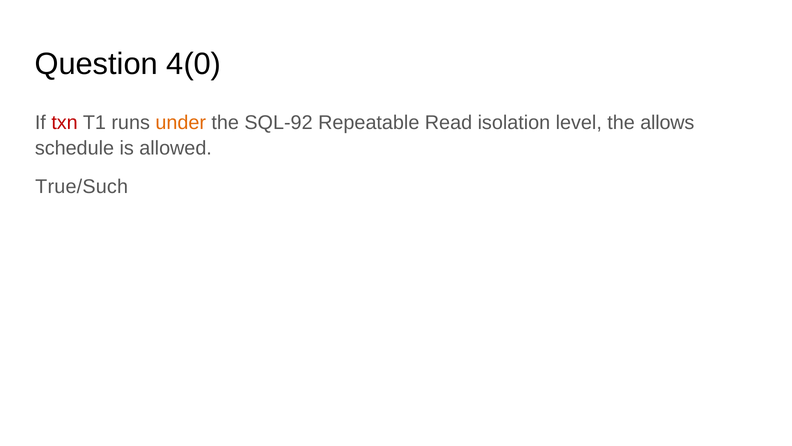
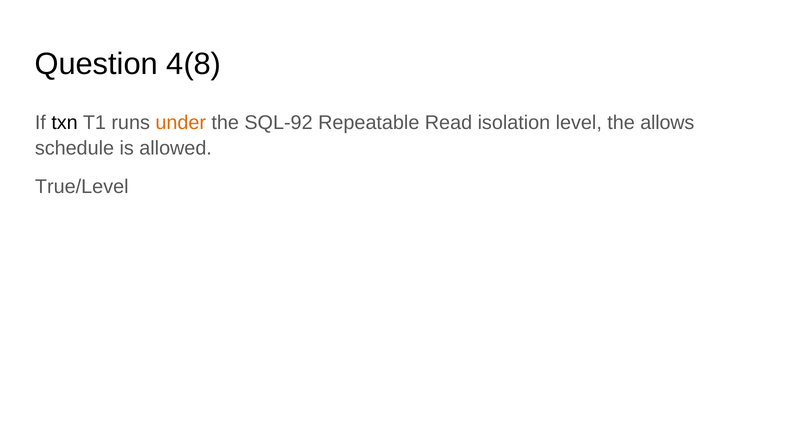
4(0: 4(0 -> 4(8
txn colour: red -> black
True/Such: True/Such -> True/Level
